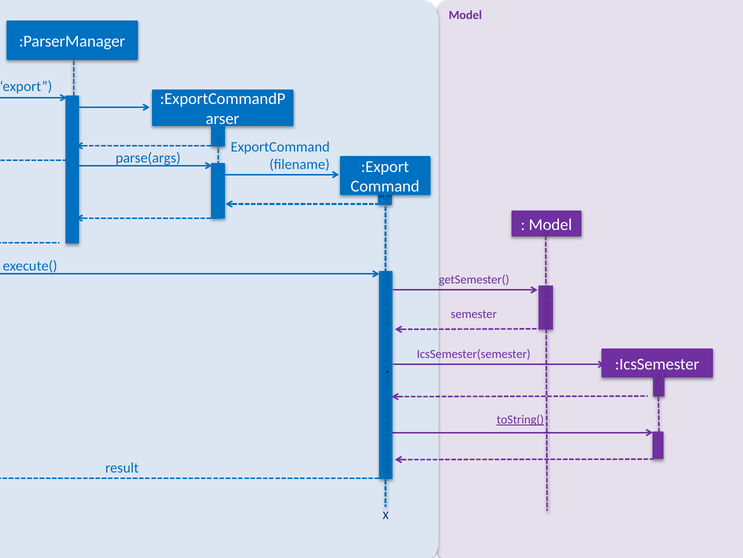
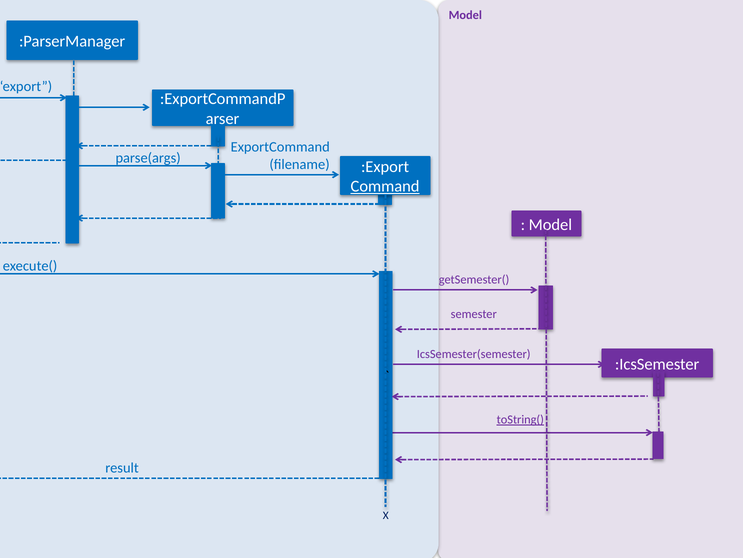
Command underline: none -> present
